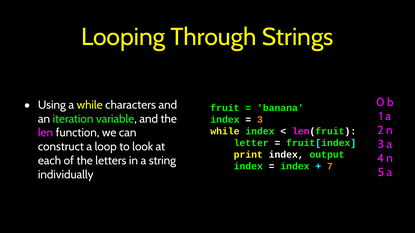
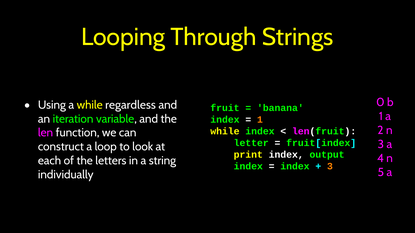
characters: characters -> regardless
3 at (260, 120): 3 -> 1
7 at (330, 167): 7 -> 3
